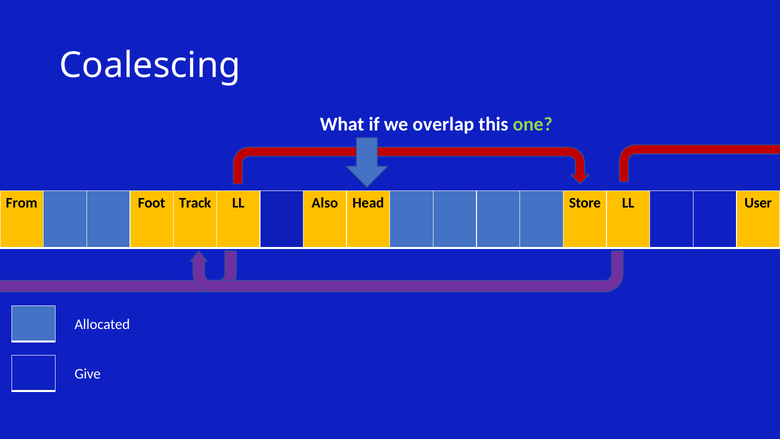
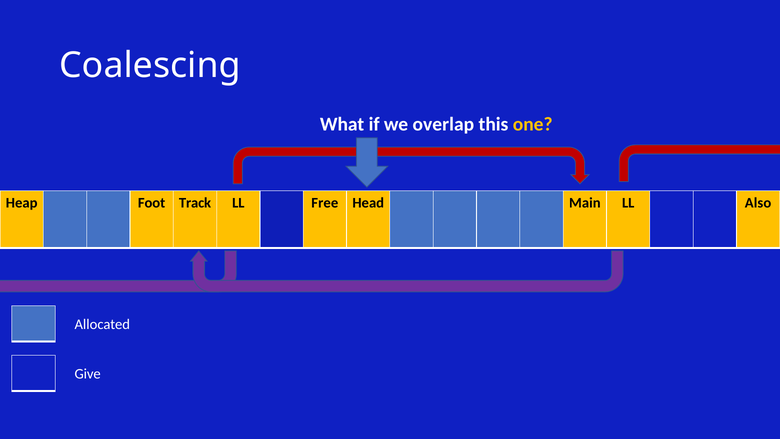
one colour: light green -> yellow
From: From -> Heap
Also: Also -> Free
Store: Store -> Main
User: User -> Also
